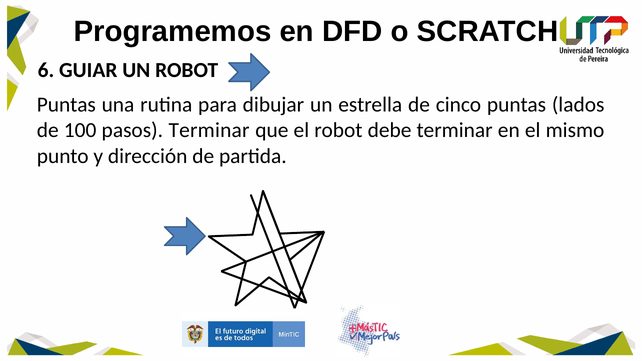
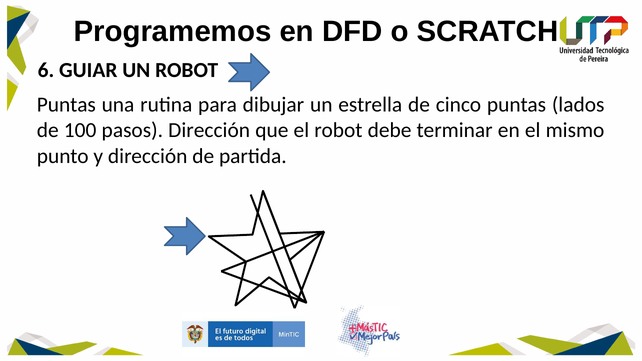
pasos Terminar: Terminar -> Dirección
